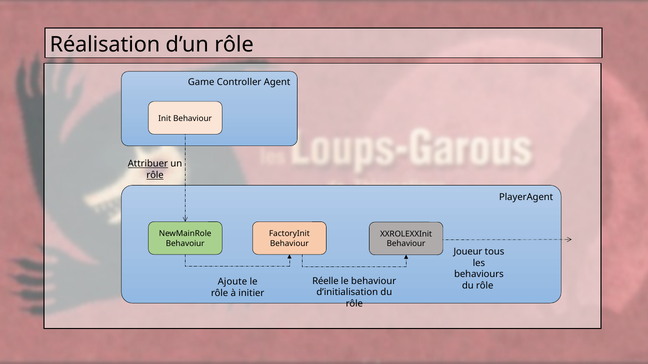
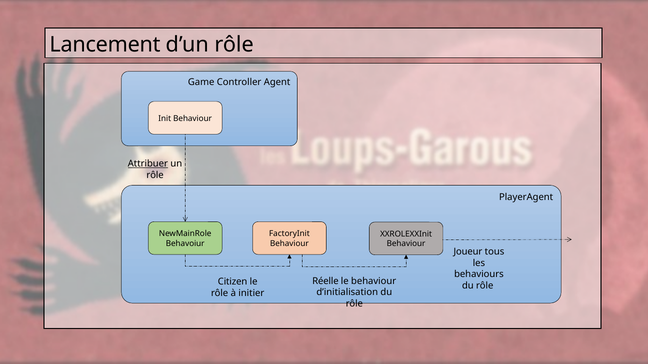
Réalisation: Réalisation -> Lancement
rôle at (155, 175) underline: present -> none
Ajoute: Ajoute -> Citizen
